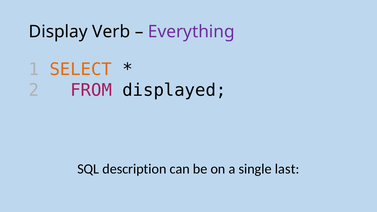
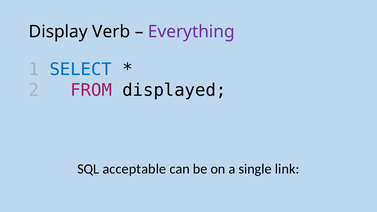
SELECT colour: orange -> blue
description: description -> acceptable
last: last -> link
